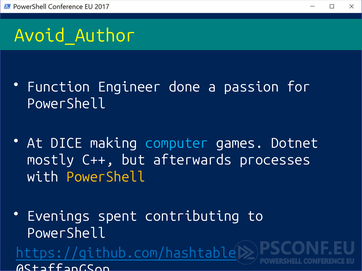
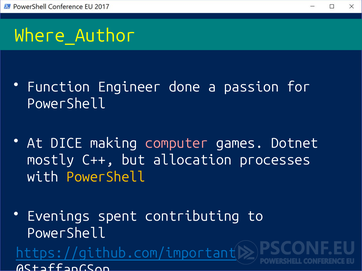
Avoid_Author: Avoid_Author -> Where_Author
computer colour: light blue -> pink
afterwards: afterwards -> allocation
https://github.com/hashtable: https://github.com/hashtable -> https://github.com/important
